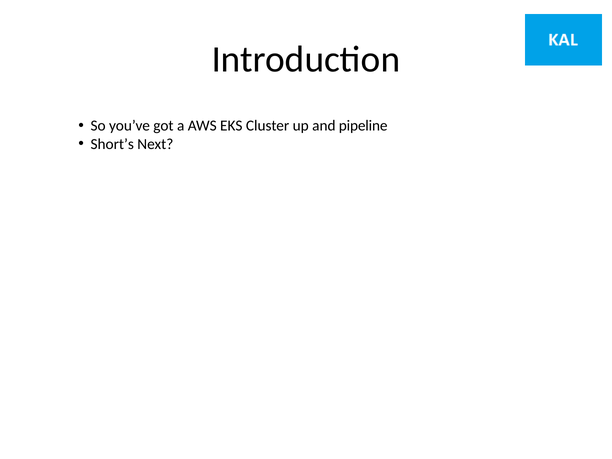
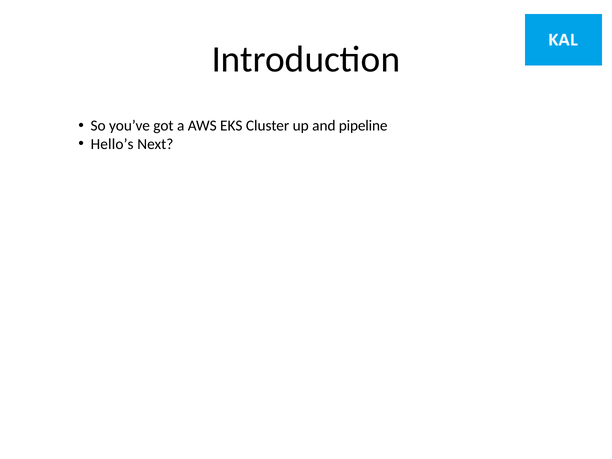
Short’s: Short’s -> Hello’s
